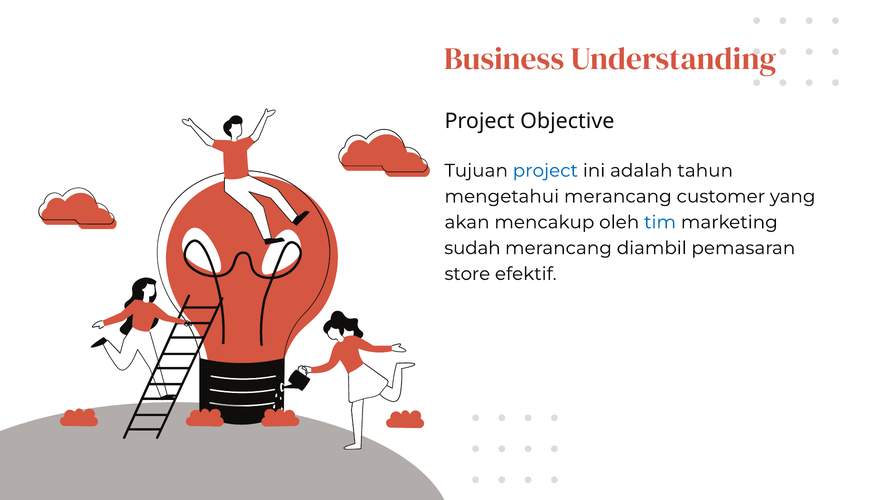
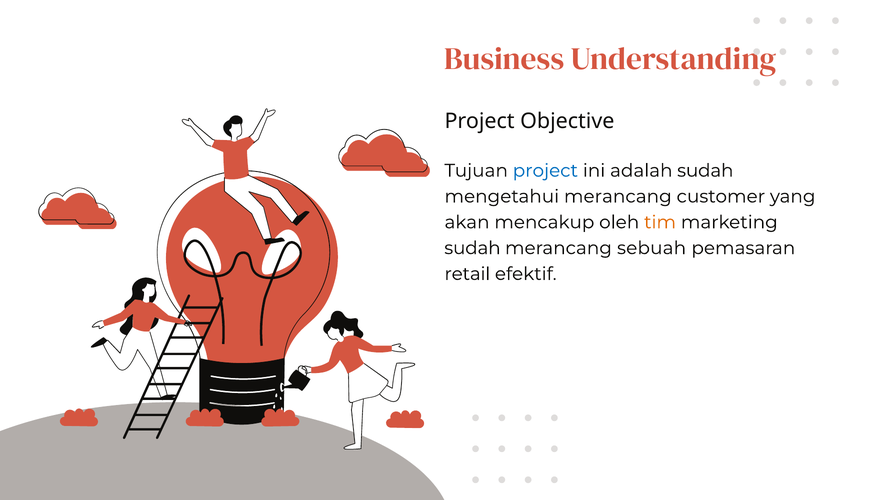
adalah tahun: tahun -> sudah
tim colour: blue -> orange
diambil: diambil -> sebuah
store: store -> retail
